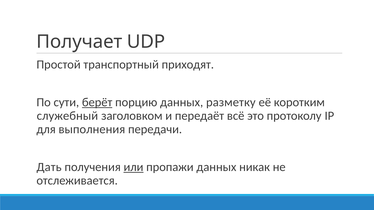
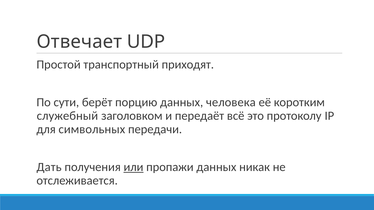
Получает: Получает -> Отвечает
берёт underline: present -> none
разметку: разметку -> человека
выполнения: выполнения -> символьных
